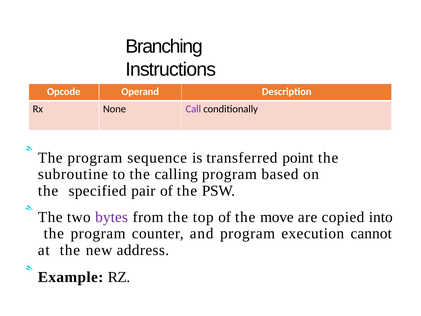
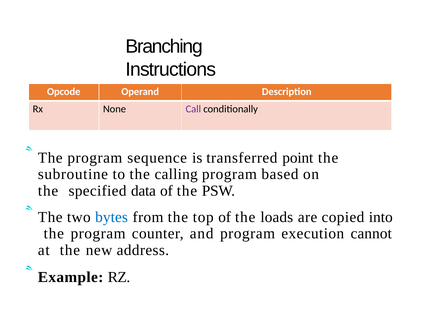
pair: pair -> data
bytes colour: purple -> blue
move: move -> loads
